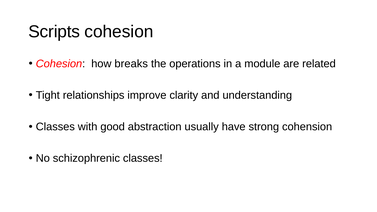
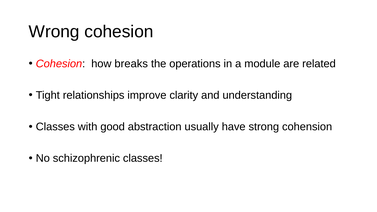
Scripts: Scripts -> Wrong
